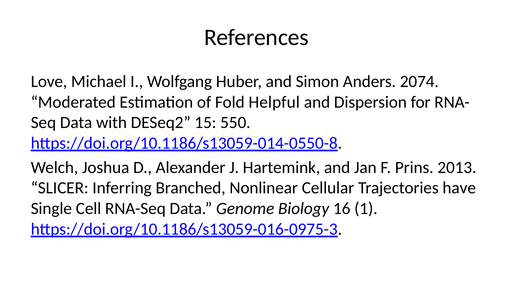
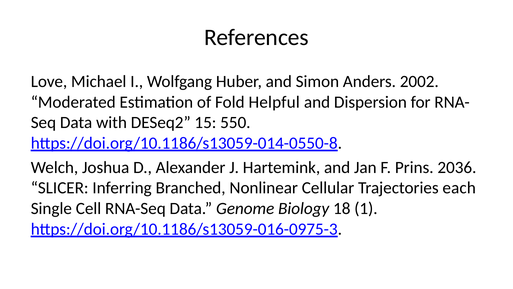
2074: 2074 -> 2002
2013: 2013 -> 2036
have: have -> each
16: 16 -> 18
